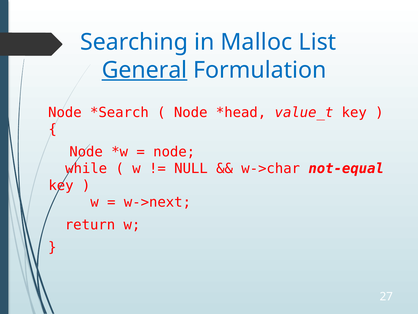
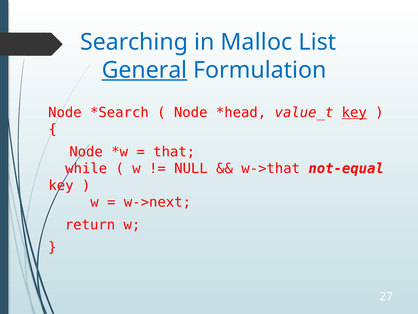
key at (354, 112) underline: none -> present
node at (174, 152): node -> that
w->char: w->char -> w->that
